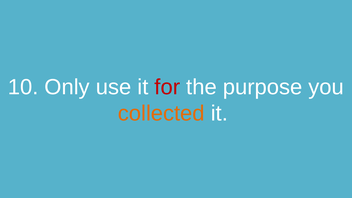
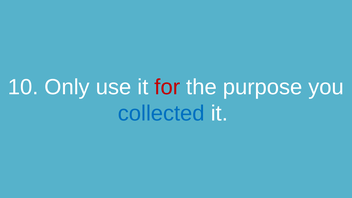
collected colour: orange -> blue
